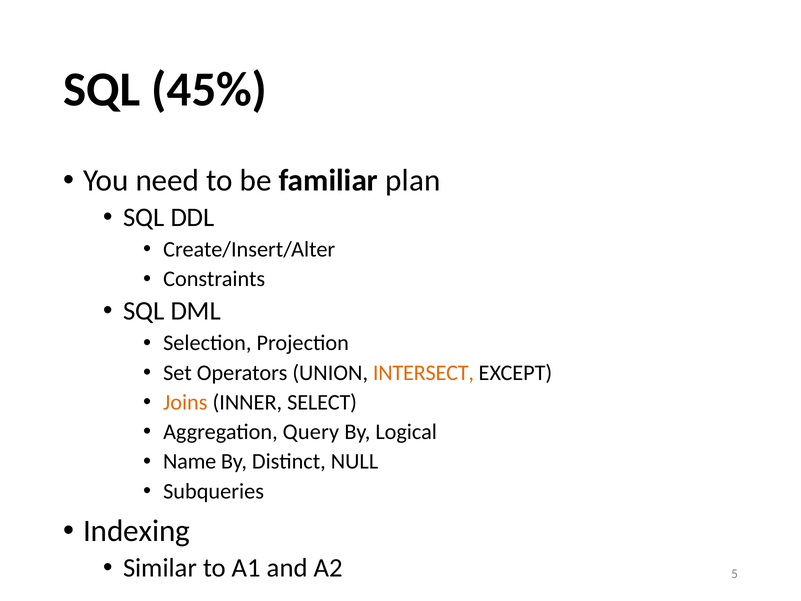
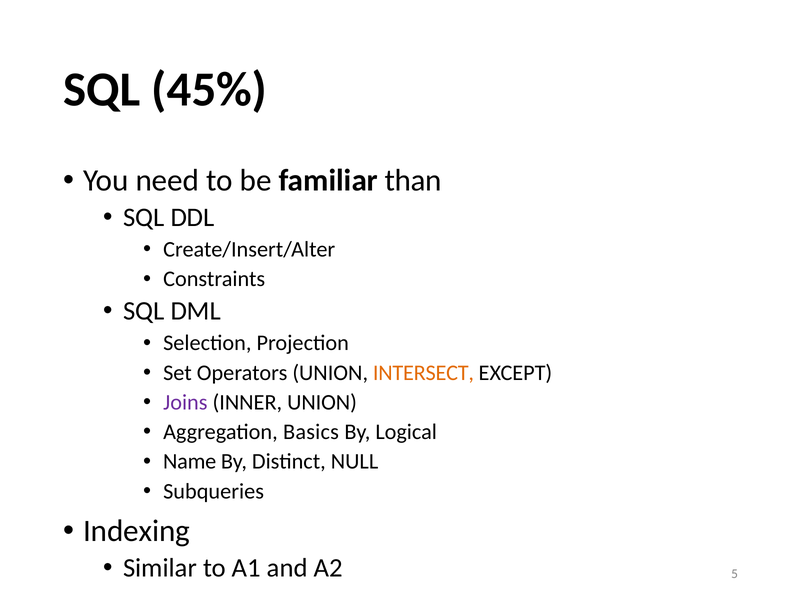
plan: plan -> than
Joins colour: orange -> purple
INNER SELECT: SELECT -> UNION
Query: Query -> Basics
